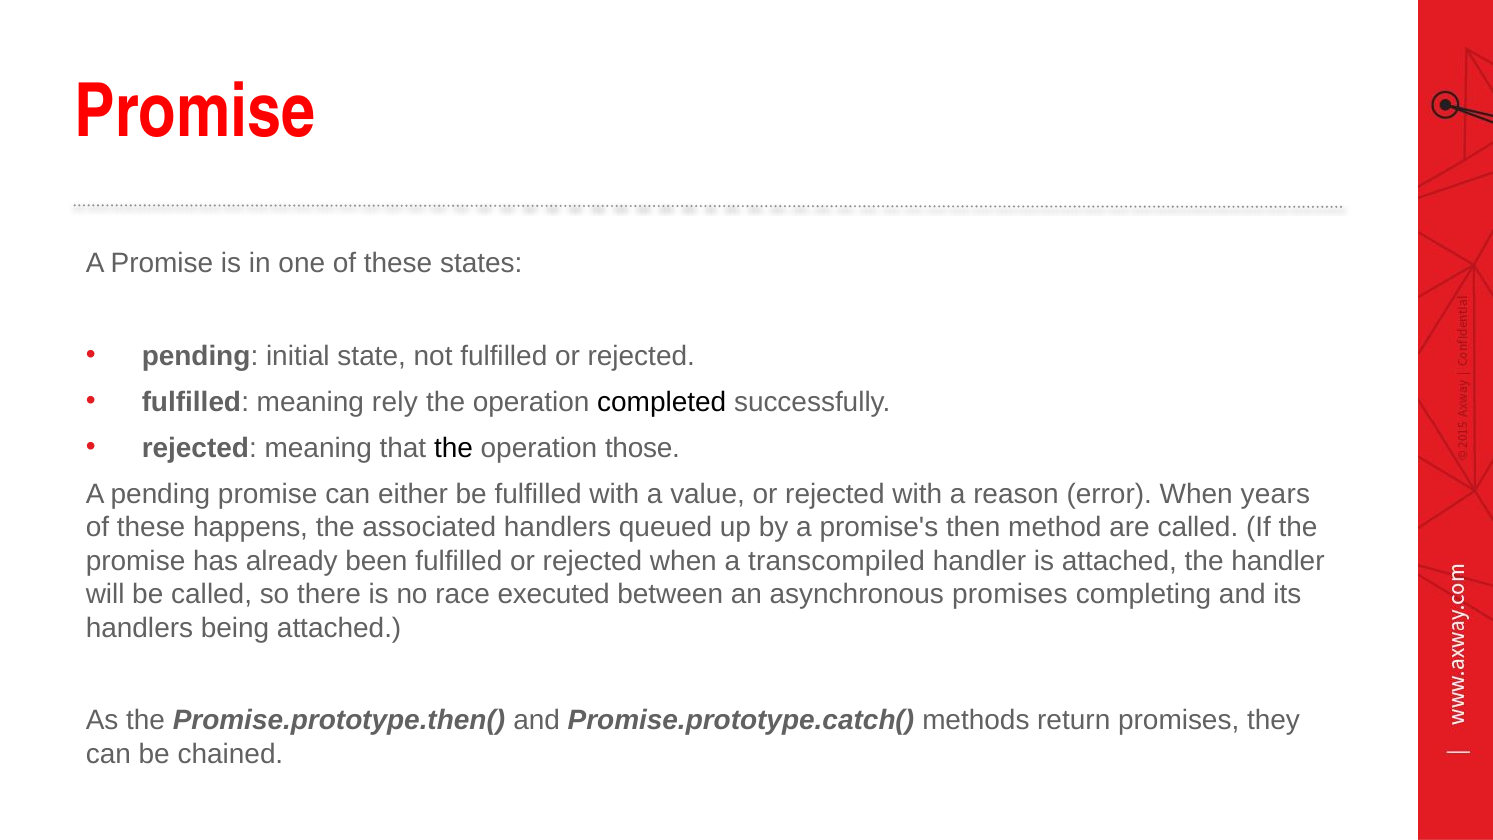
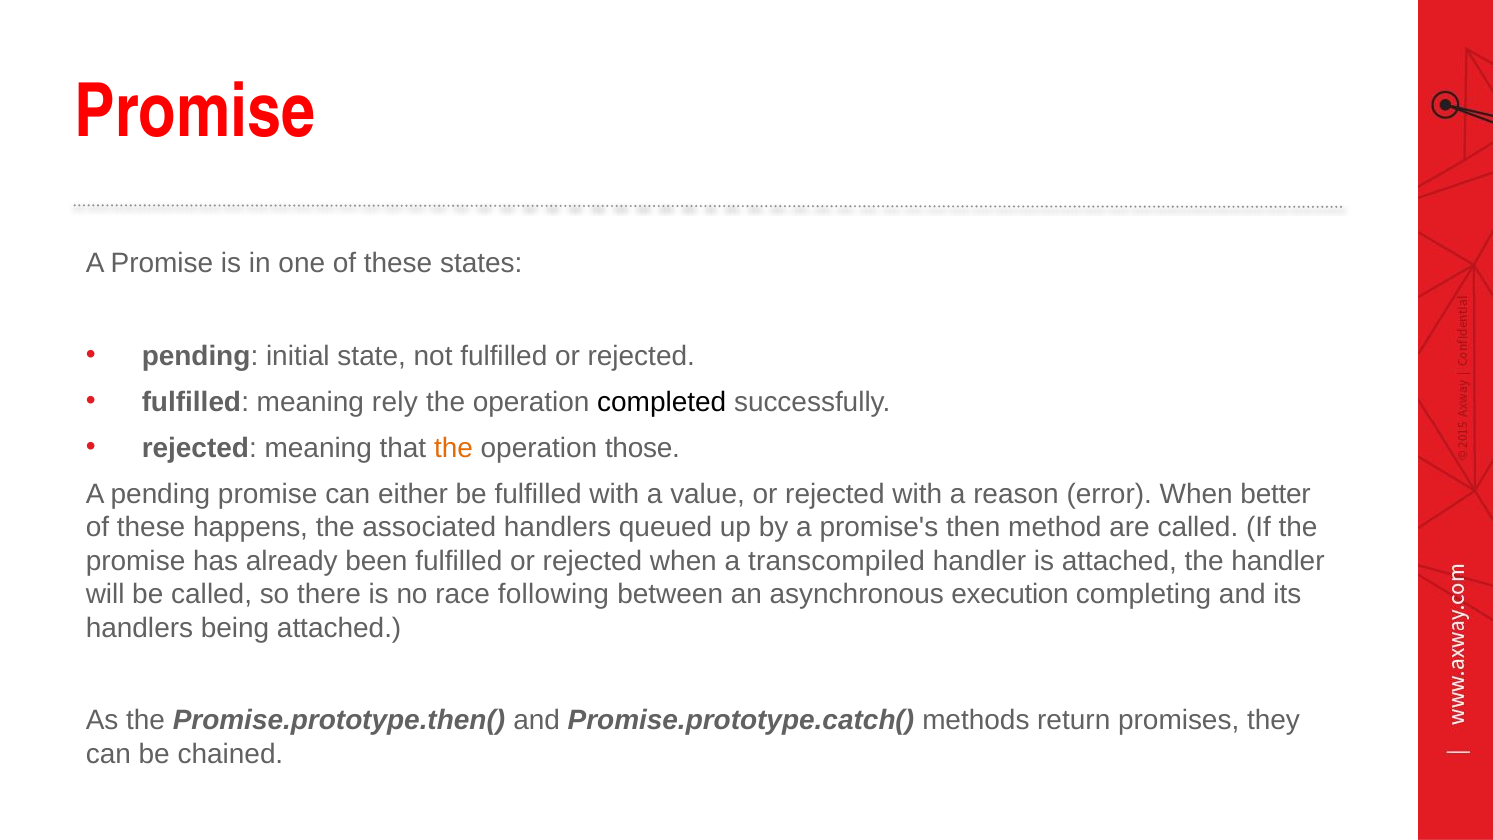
the at (453, 448) colour: black -> orange
years: years -> better
executed: executed -> following
asynchronous promises: promises -> execution
